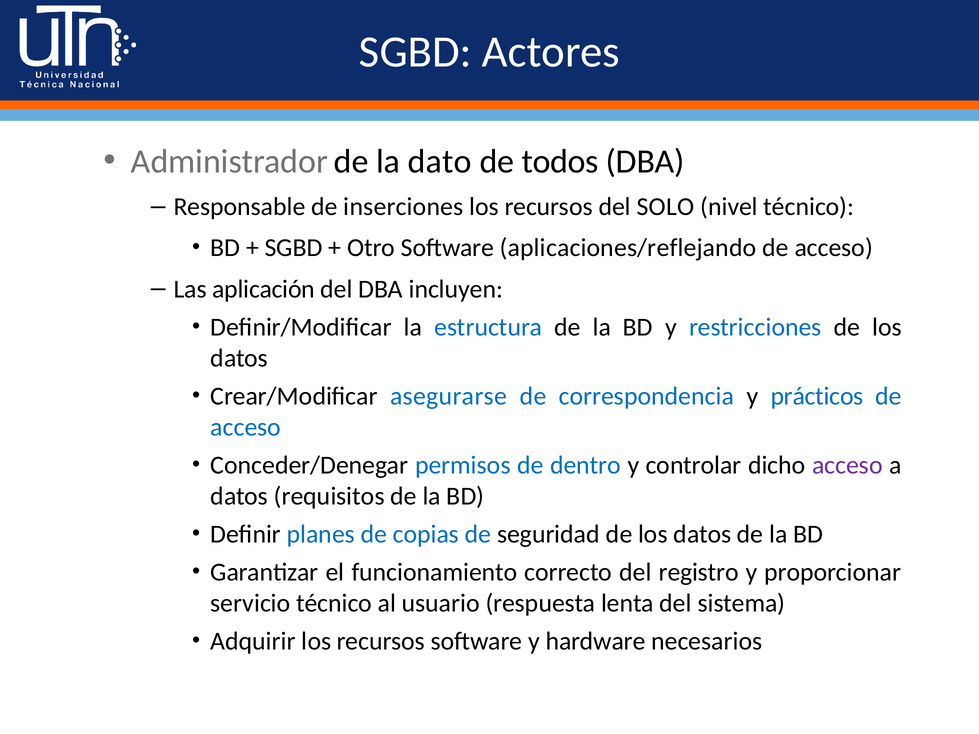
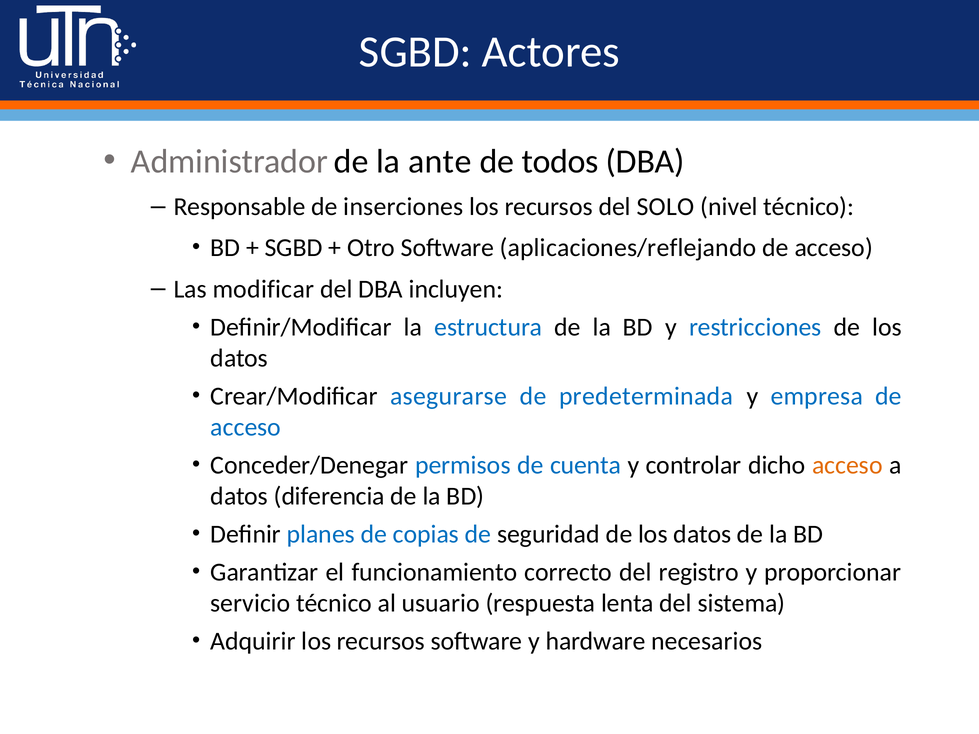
dato: dato -> ante
aplicación: aplicación -> modificar
correspondencia: correspondencia -> predeterminada
prácticos: prácticos -> empresa
dentro: dentro -> cuenta
acceso at (847, 465) colour: purple -> orange
requisitos: requisitos -> diferencia
